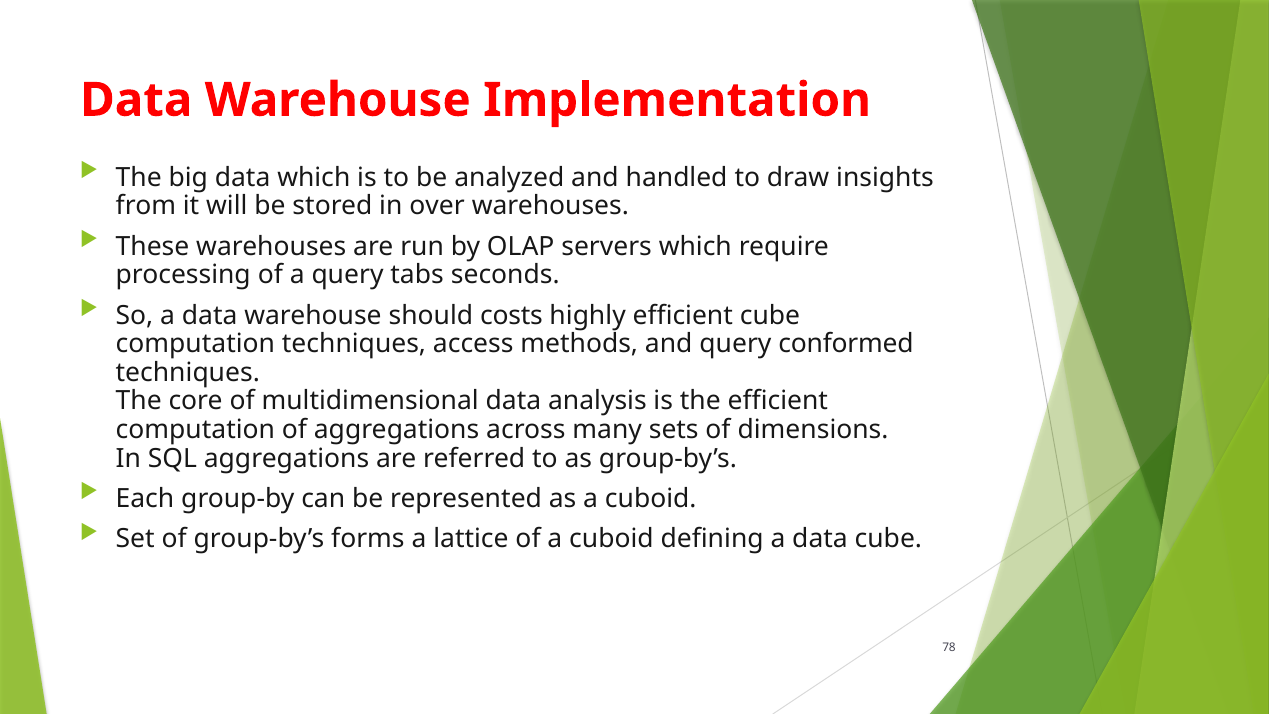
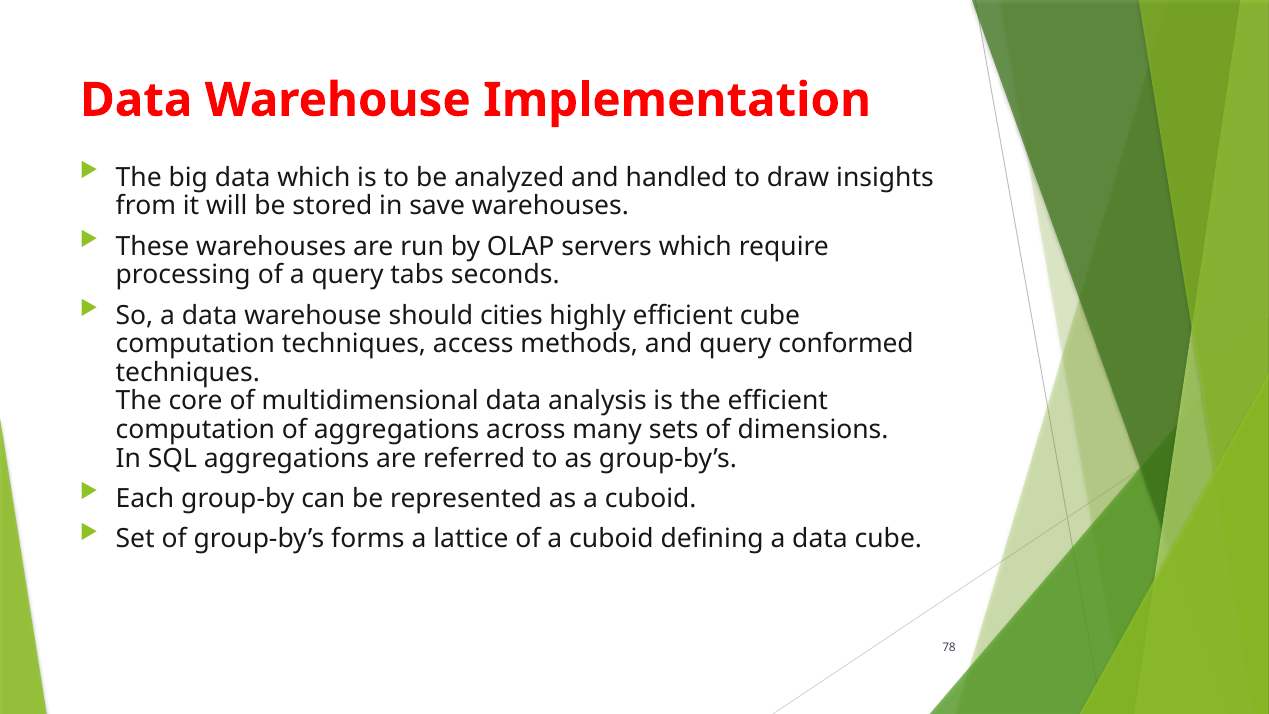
over: over -> save
costs: costs -> cities
